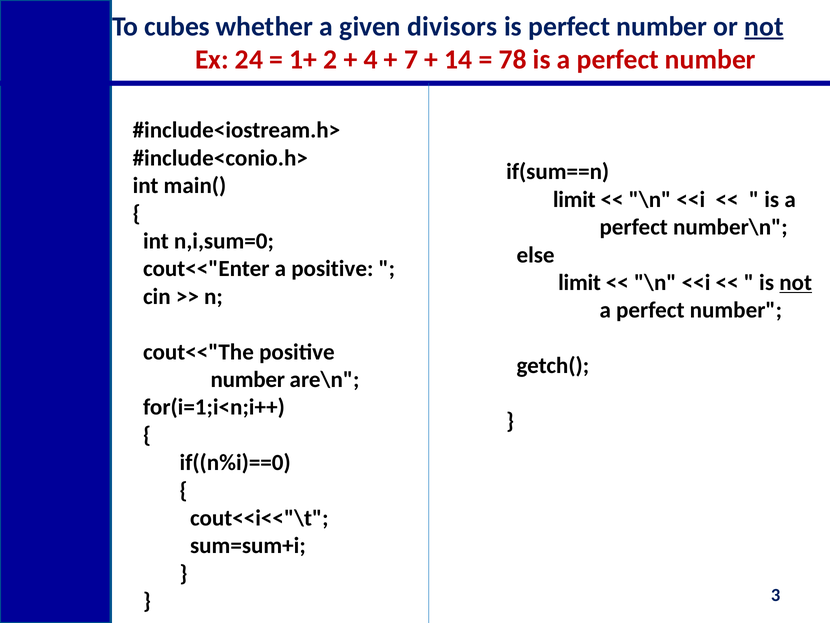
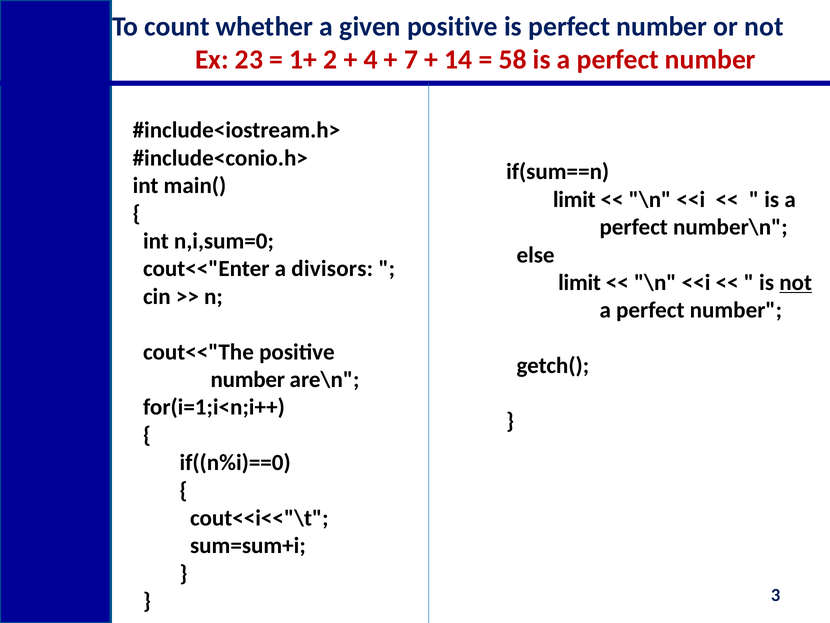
cubes: cubes -> count
given divisors: divisors -> positive
not at (764, 27) underline: present -> none
24: 24 -> 23
78: 78 -> 58
a positive: positive -> divisors
